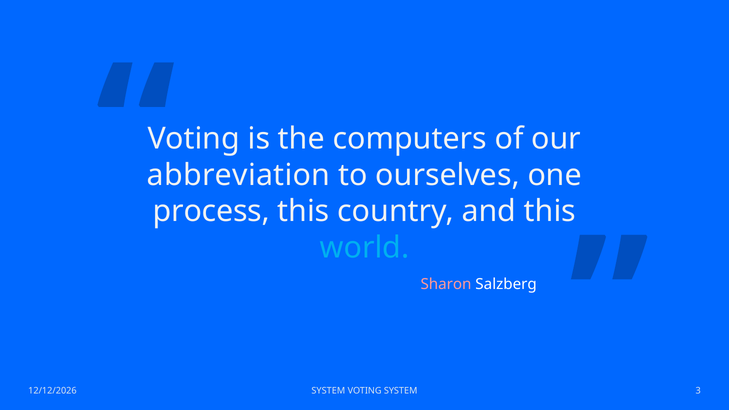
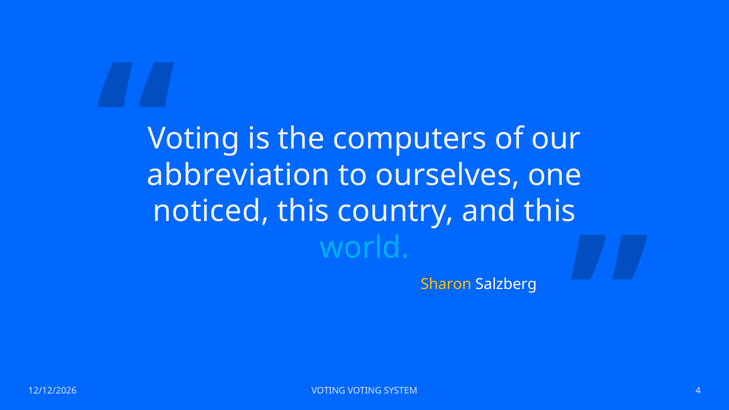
process: process -> noticed
Sharon colour: pink -> yellow
SYSTEM at (328, 391): SYSTEM -> VOTING
3: 3 -> 4
